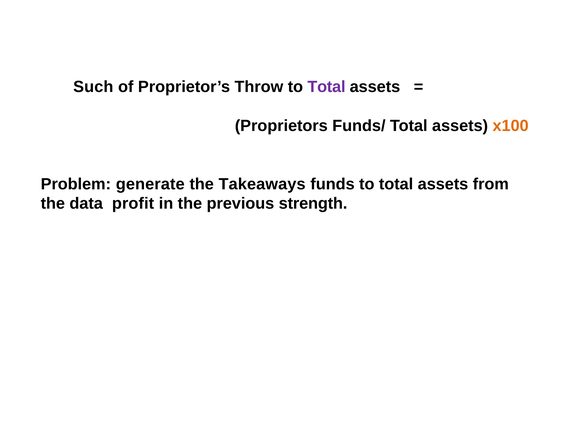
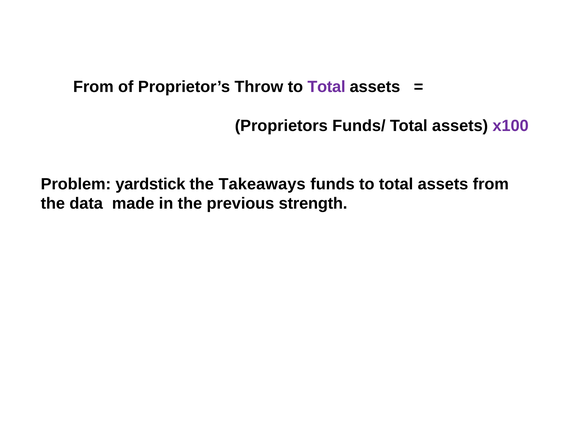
Such at (93, 87): Such -> From
x100 colour: orange -> purple
generate: generate -> yardstick
profit: profit -> made
